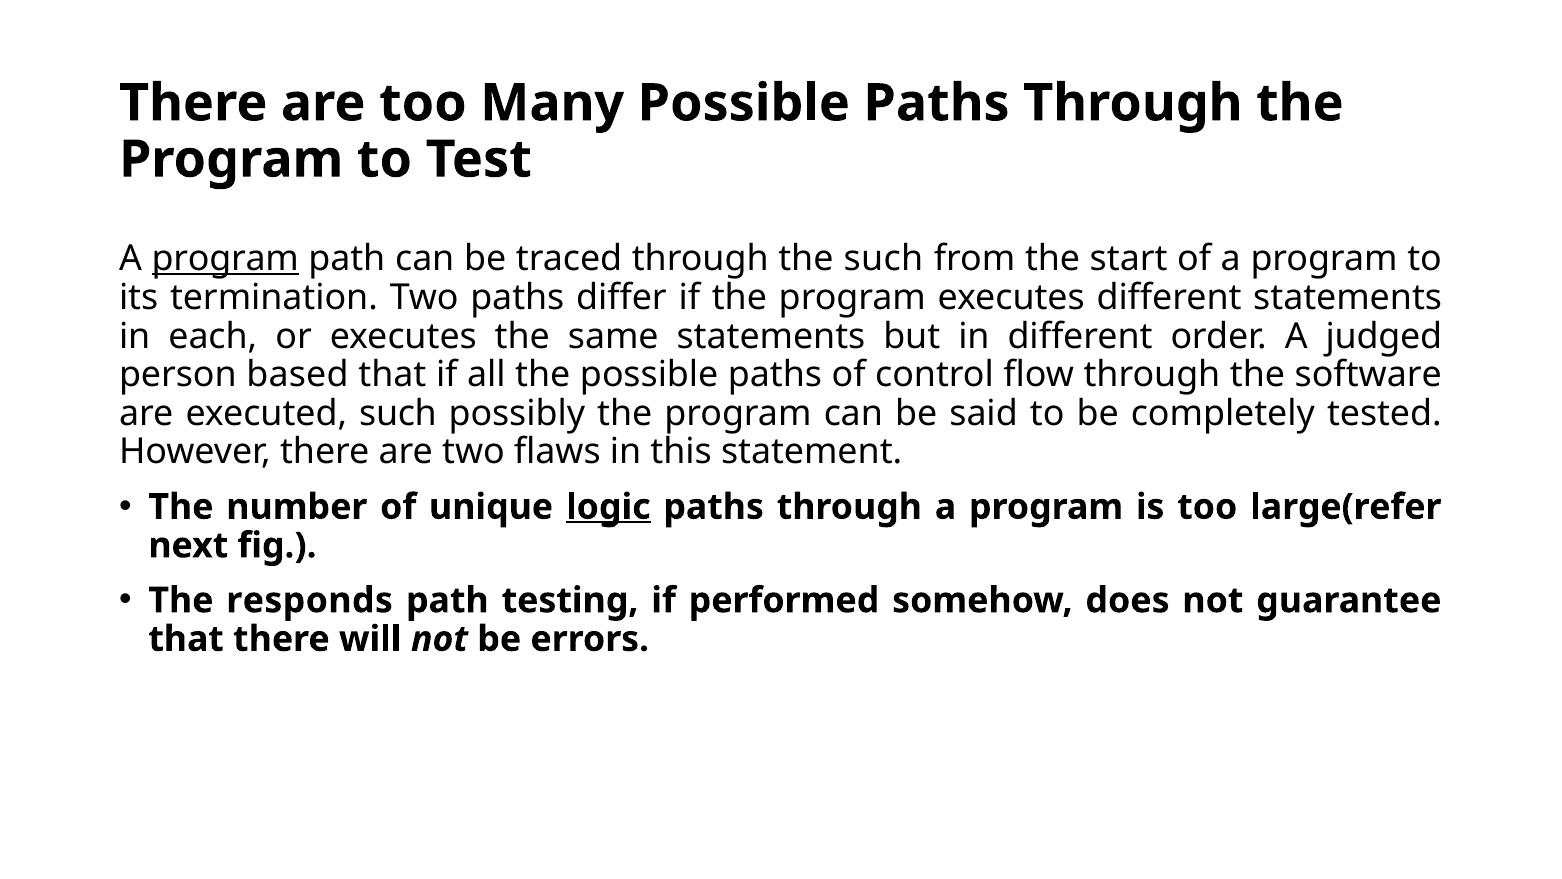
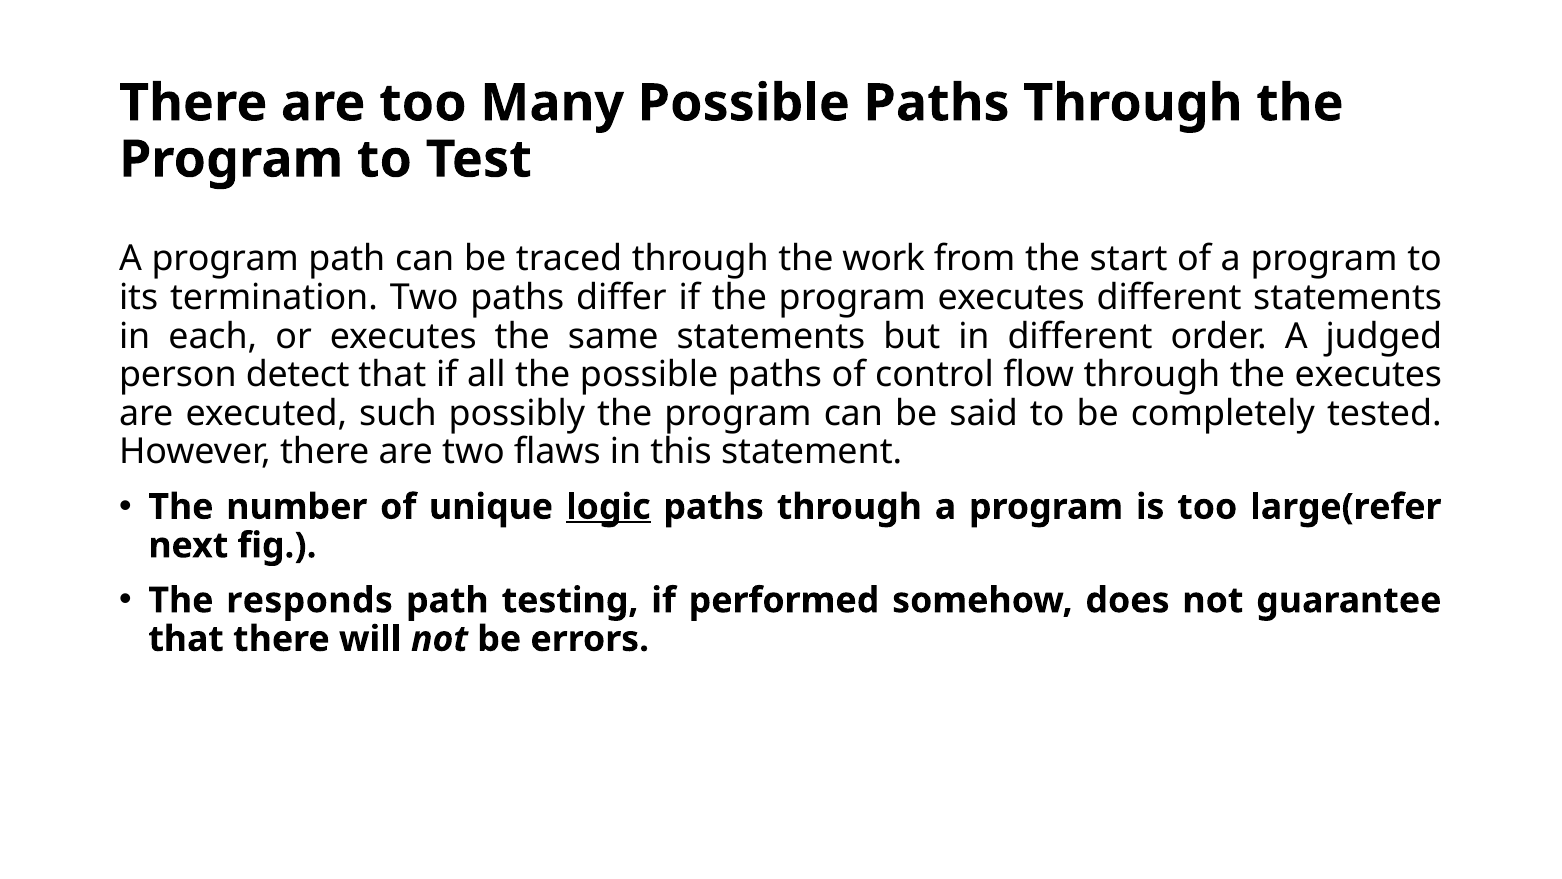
program at (225, 259) underline: present -> none
the such: such -> work
based: based -> detect
the software: software -> executes
